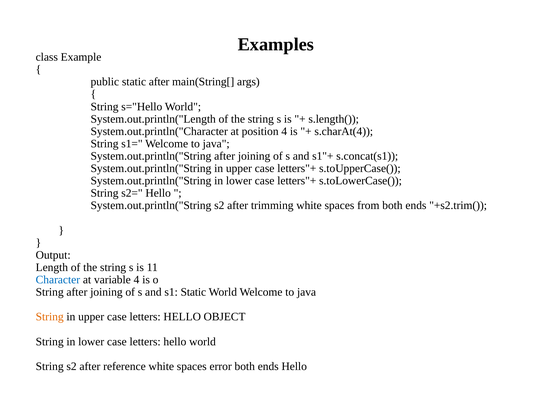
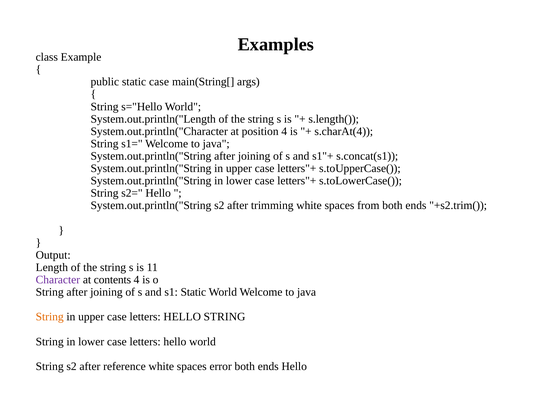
static after: after -> case
Character colour: blue -> purple
variable: variable -> contents
HELLO OBJECT: OBJECT -> STRING
